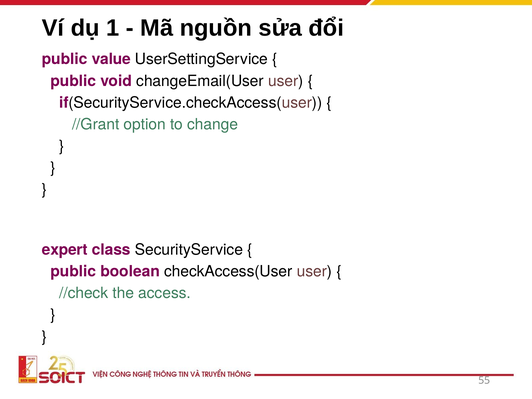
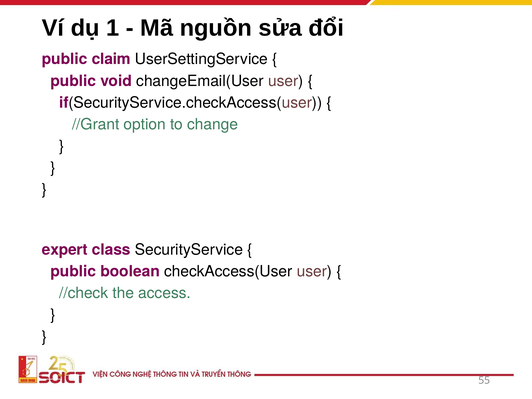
value: value -> claim
